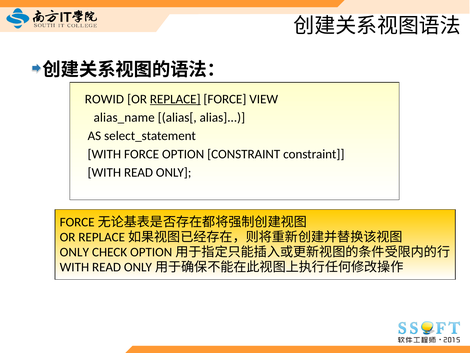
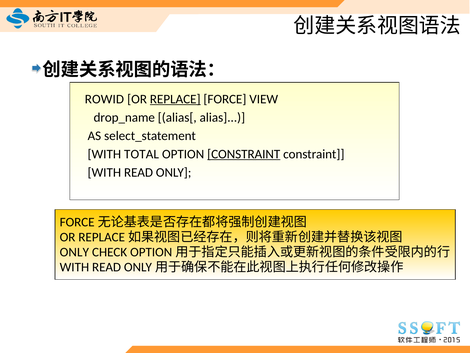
alias_name: alias_name -> drop_name
WITH FORCE: FORCE -> TOTAL
CONSTRAINT at (244, 154) underline: none -> present
